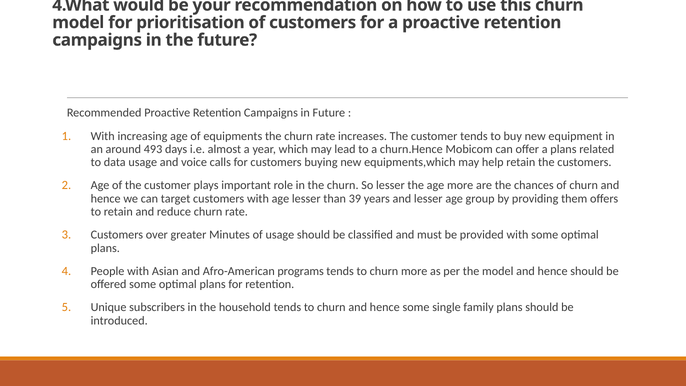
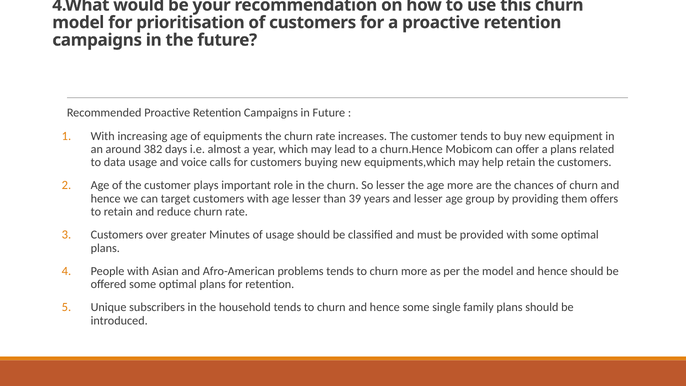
493: 493 -> 382
programs: programs -> problems
